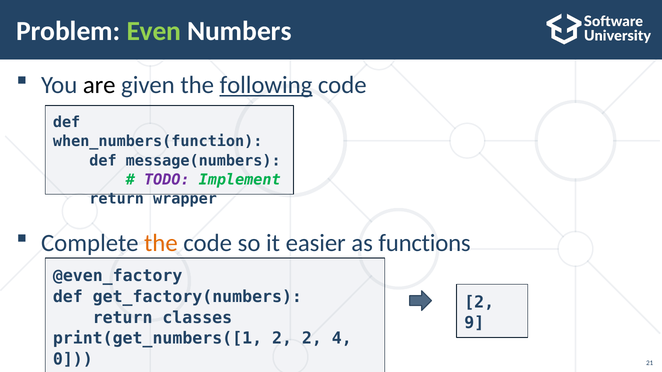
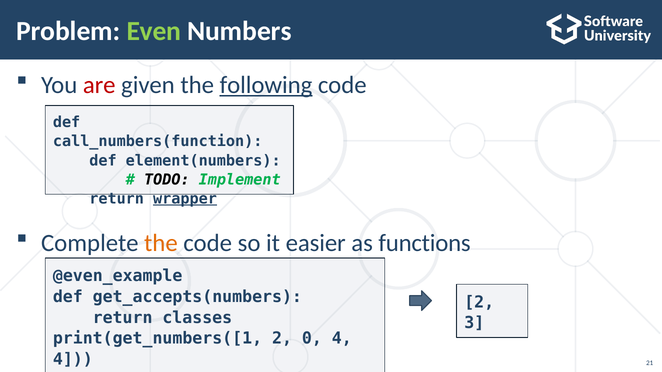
are colour: black -> red
when_numbers(function: when_numbers(function -> call_numbers(function
message(numbers: message(numbers -> element(numbers
TODO colour: purple -> black
wrapper underline: none -> present
@even_factory: @even_factory -> @even_example
get_factory(numbers: get_factory(numbers -> get_accepts(numbers
9: 9 -> 3
2 2: 2 -> 0
0 at (73, 360): 0 -> 4
